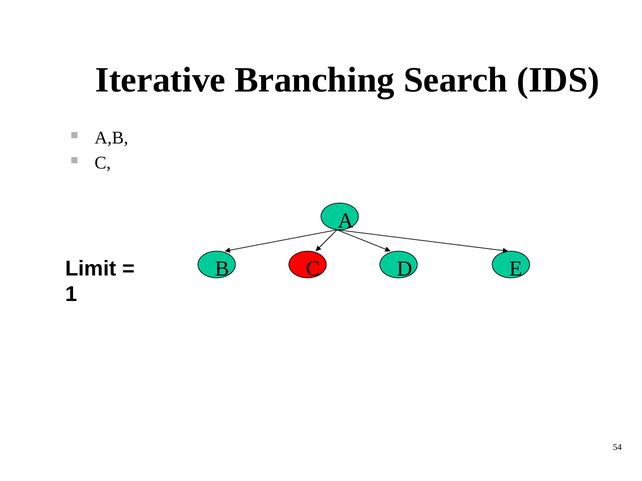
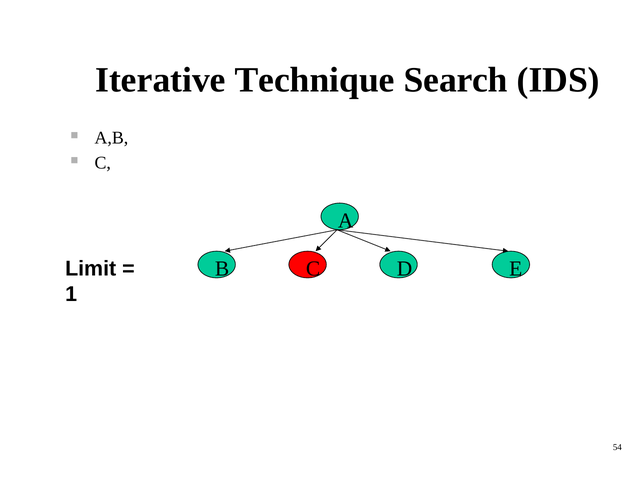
Branching: Branching -> Technique
